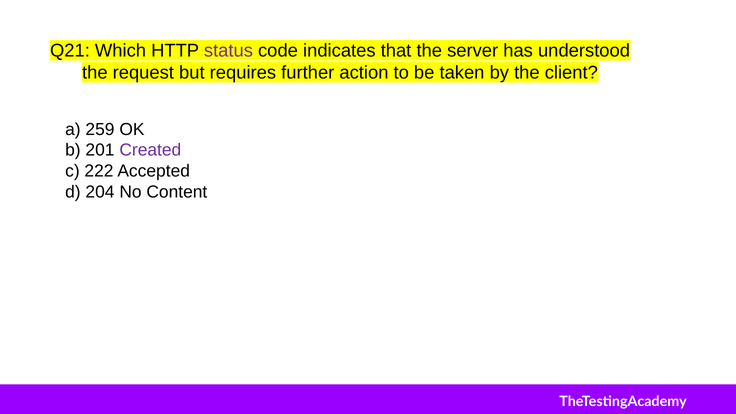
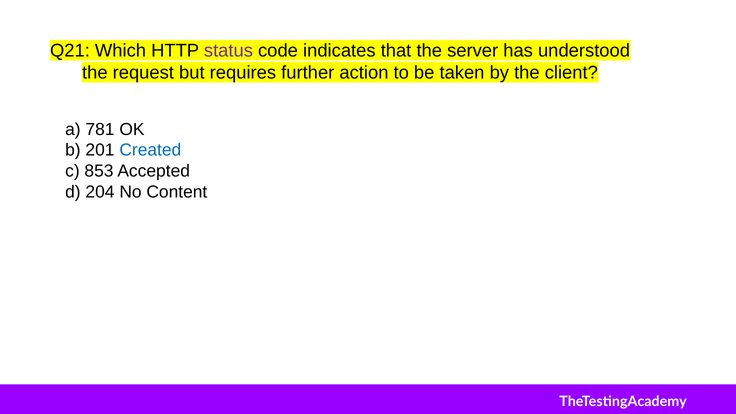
259: 259 -> 781
Created colour: purple -> blue
222: 222 -> 853
